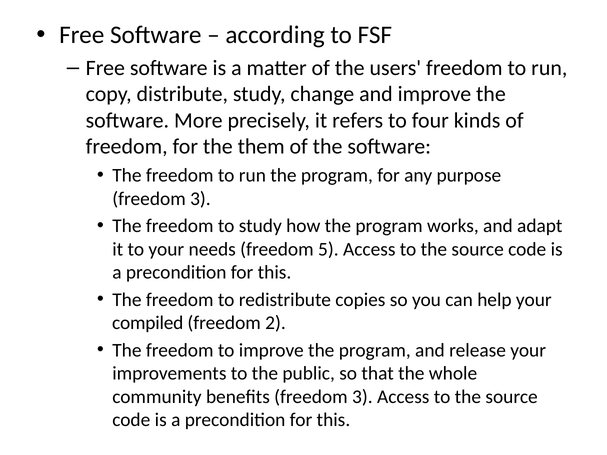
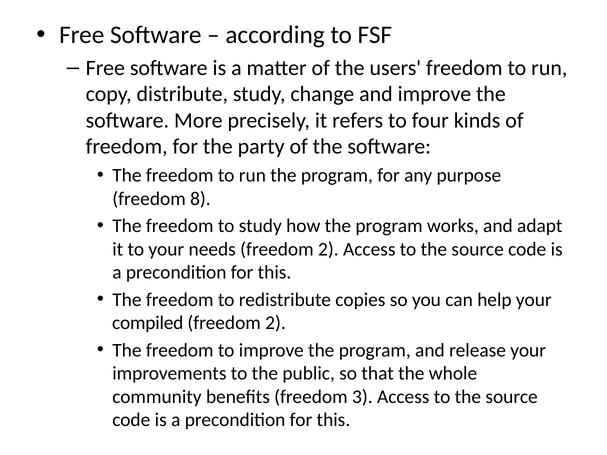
them: them -> party
3 at (200, 199): 3 -> 8
needs freedom 5: 5 -> 2
